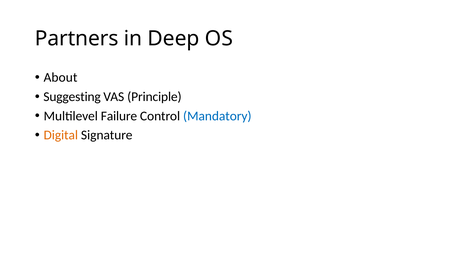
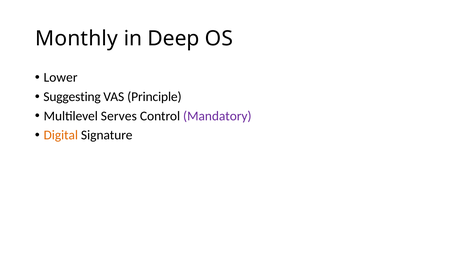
Partners: Partners -> Monthly
About: About -> Lower
Failure: Failure -> Serves
Mandatory colour: blue -> purple
